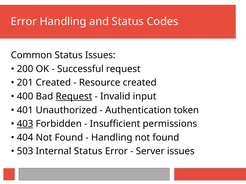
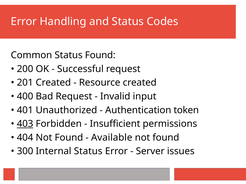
Status Issues: Issues -> Found
Request at (74, 97) underline: present -> none
Handling at (112, 138): Handling -> Available
503: 503 -> 300
